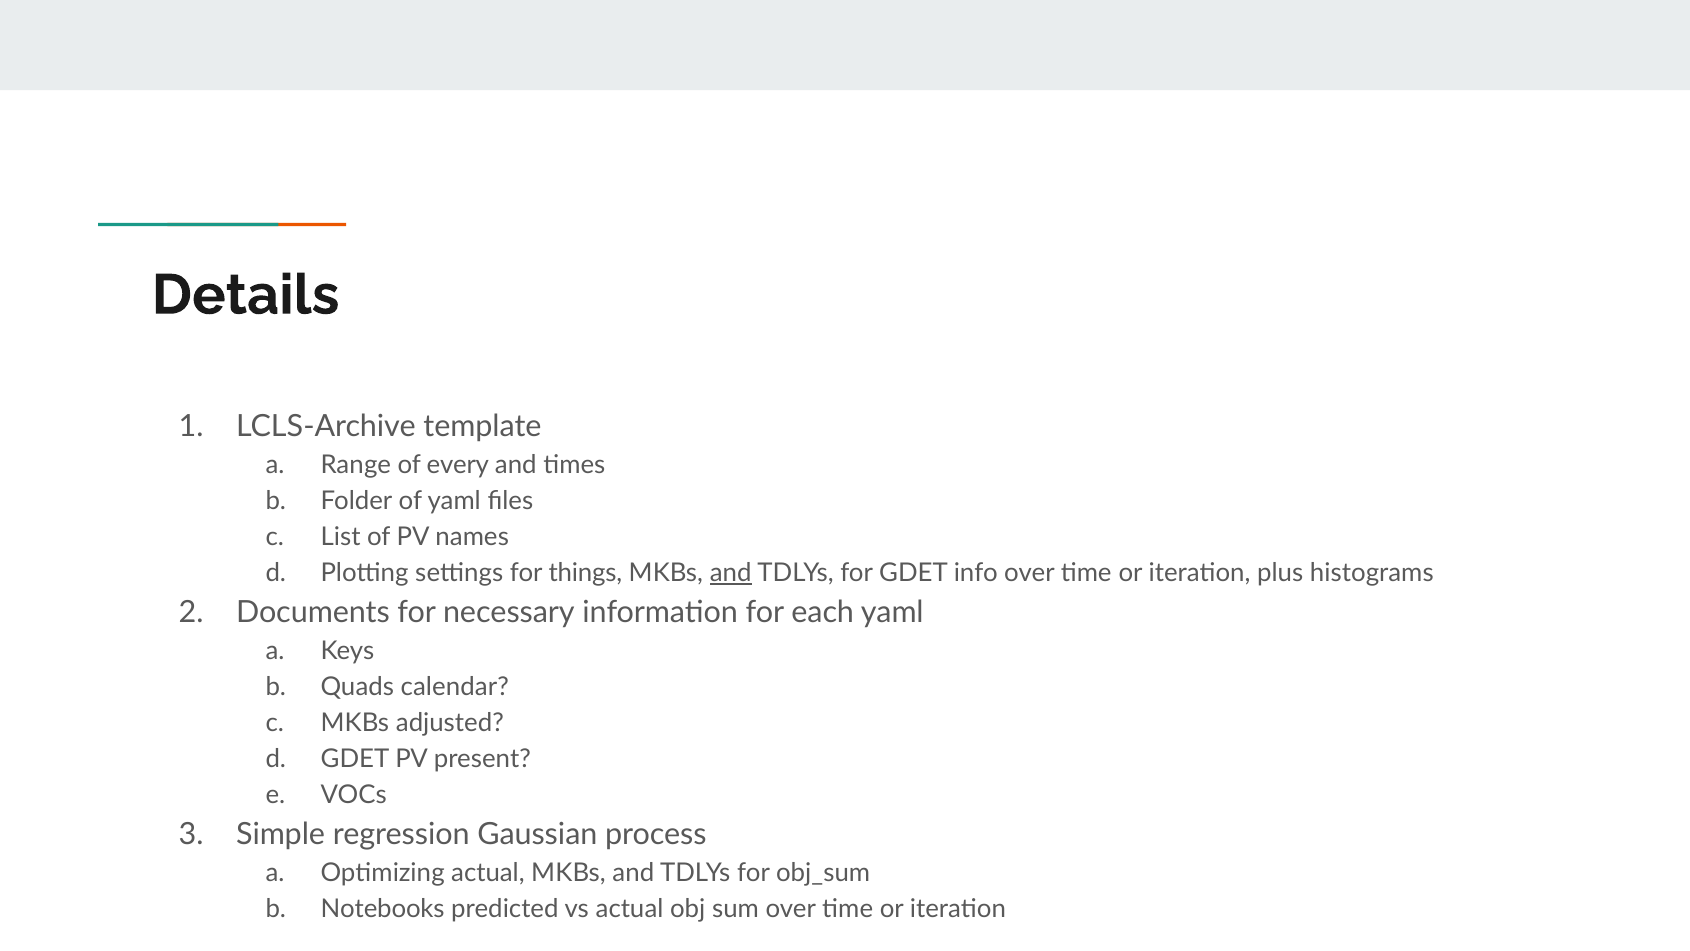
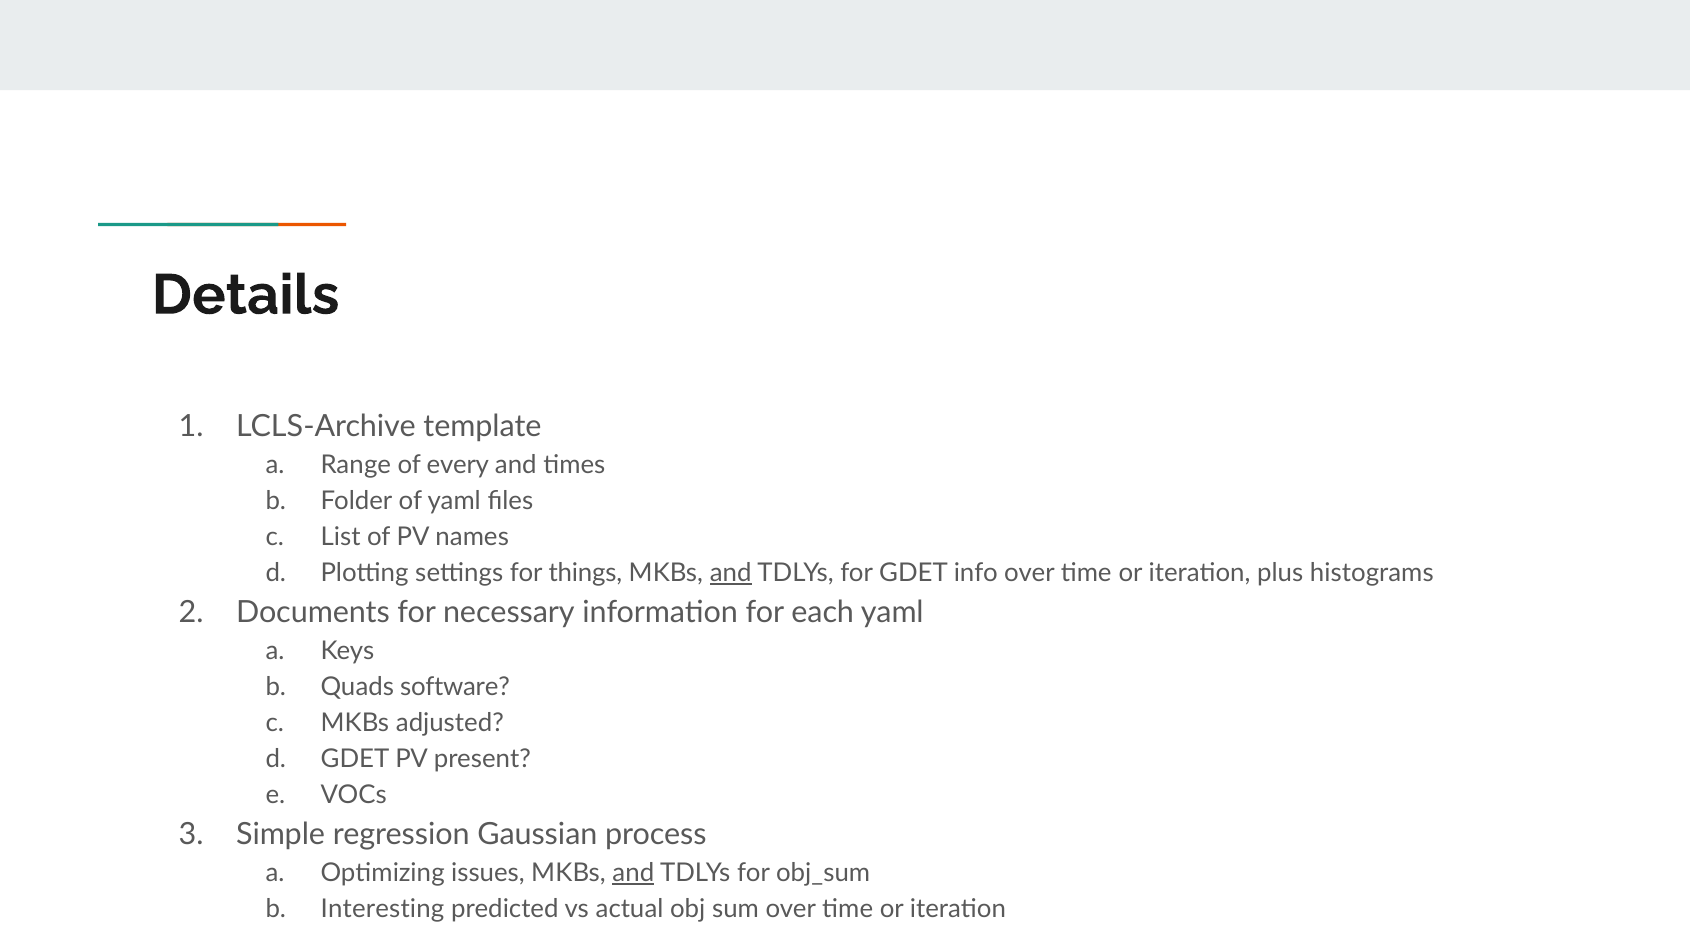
calendar: calendar -> software
Optimizing actual: actual -> issues
and at (633, 872) underline: none -> present
Notebooks: Notebooks -> Interesting
